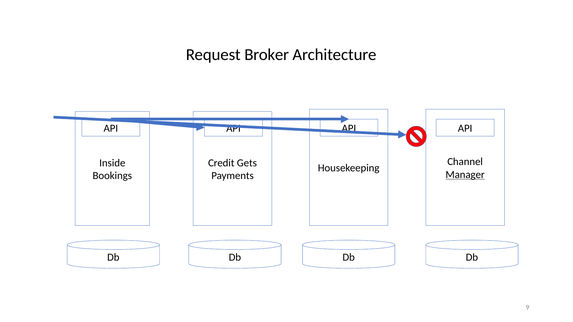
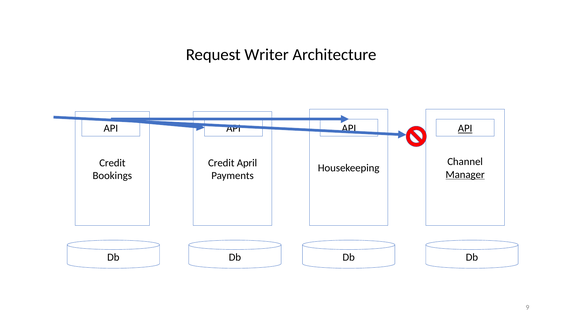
Broker: Broker -> Writer
API at (465, 128) underline: none -> present
Inside at (112, 163): Inside -> Credit
Gets: Gets -> April
